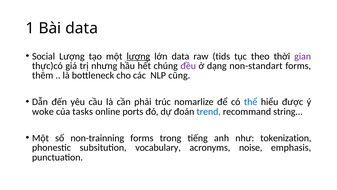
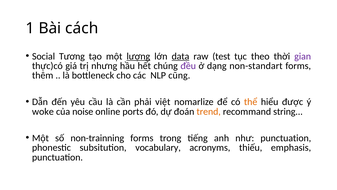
Bài data: data -> cách
Social Lượng: Lượng -> Tương
data at (180, 56) underline: none -> present
tids: tids -> test
trúc: trúc -> việt
thể colour: blue -> orange
tasks: tasks -> noise
trend colour: blue -> orange
như tokenization: tokenization -> punctuation
noise: noise -> thiếu
